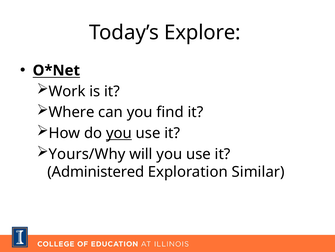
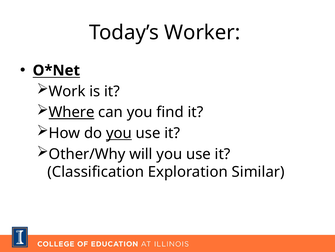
Explore: Explore -> Worker
Where underline: none -> present
Yours/Why: Yours/Why -> Other/Why
Administered: Administered -> Classification
